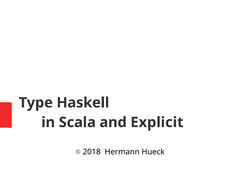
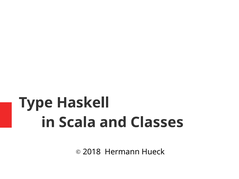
Explicit: Explicit -> Classes
